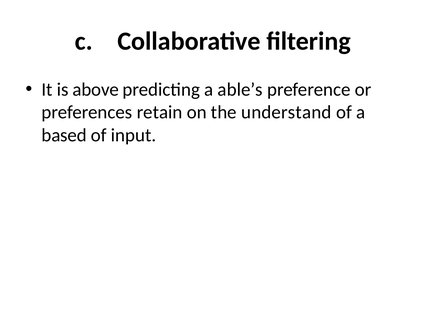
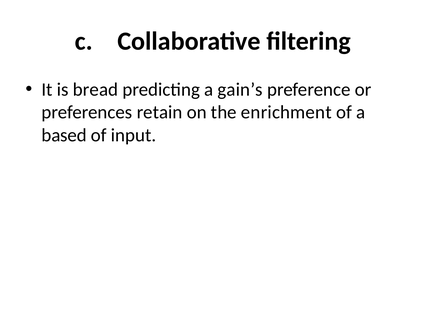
above: above -> bread
able’s: able’s -> gain’s
understand: understand -> enrichment
